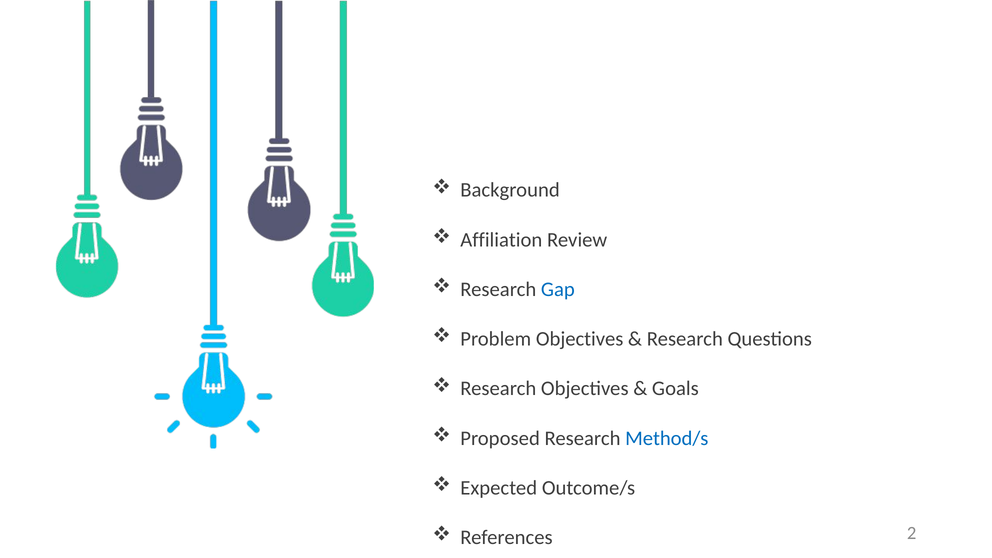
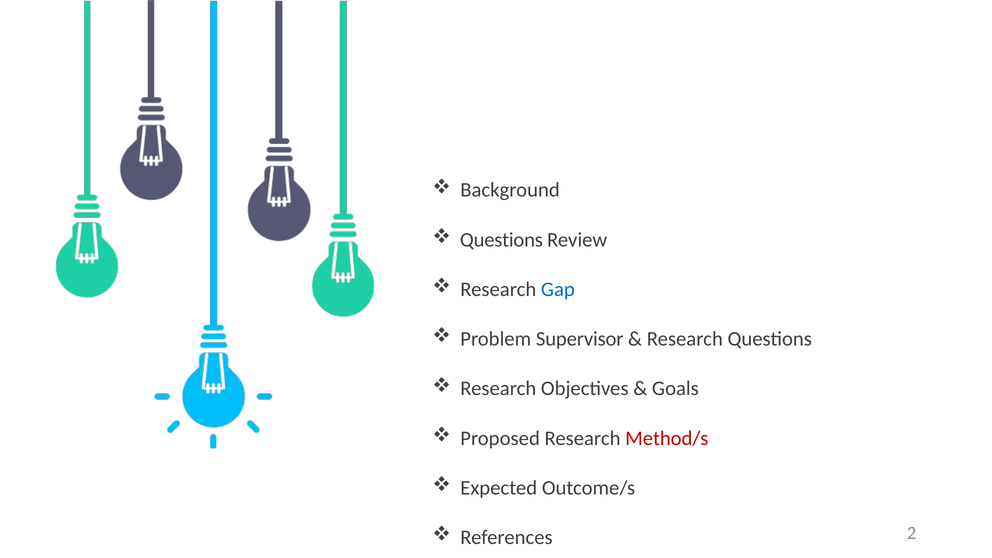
Affiliation at (501, 240): Affiliation -> Questions
Problem Objectives: Objectives -> Supervisor
Method/s colour: blue -> red
